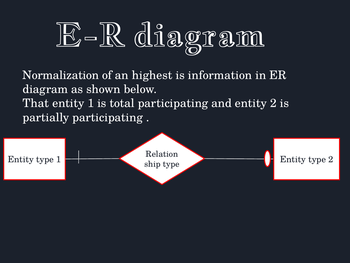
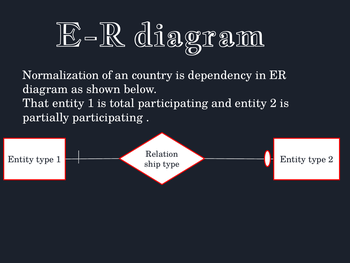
highest: highest -> country
information: information -> dependency
